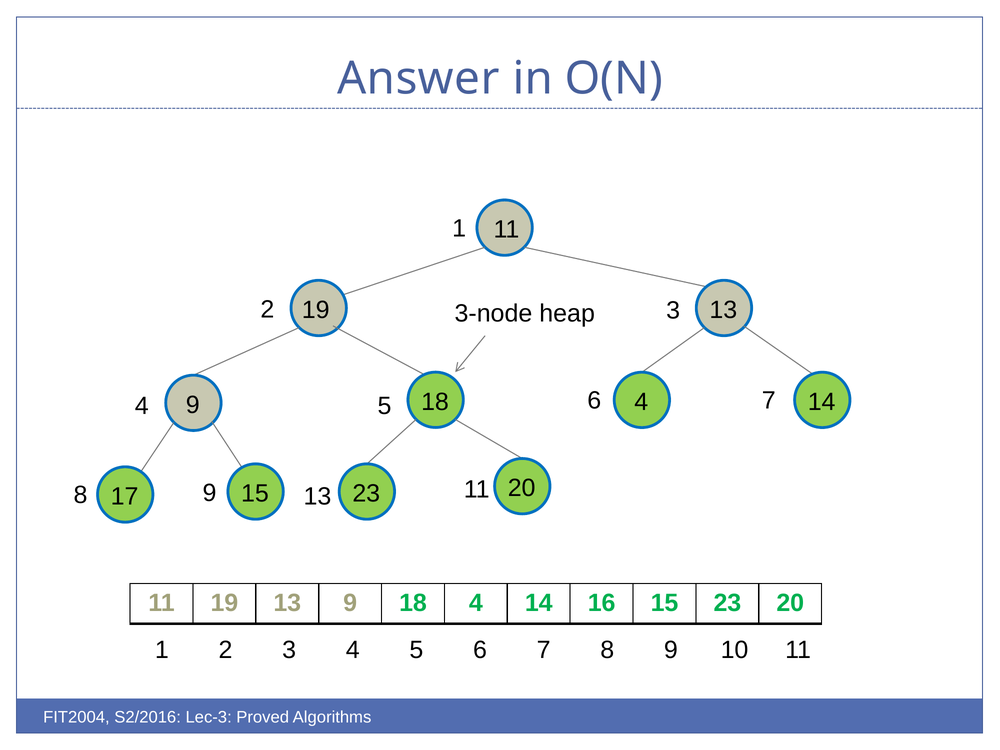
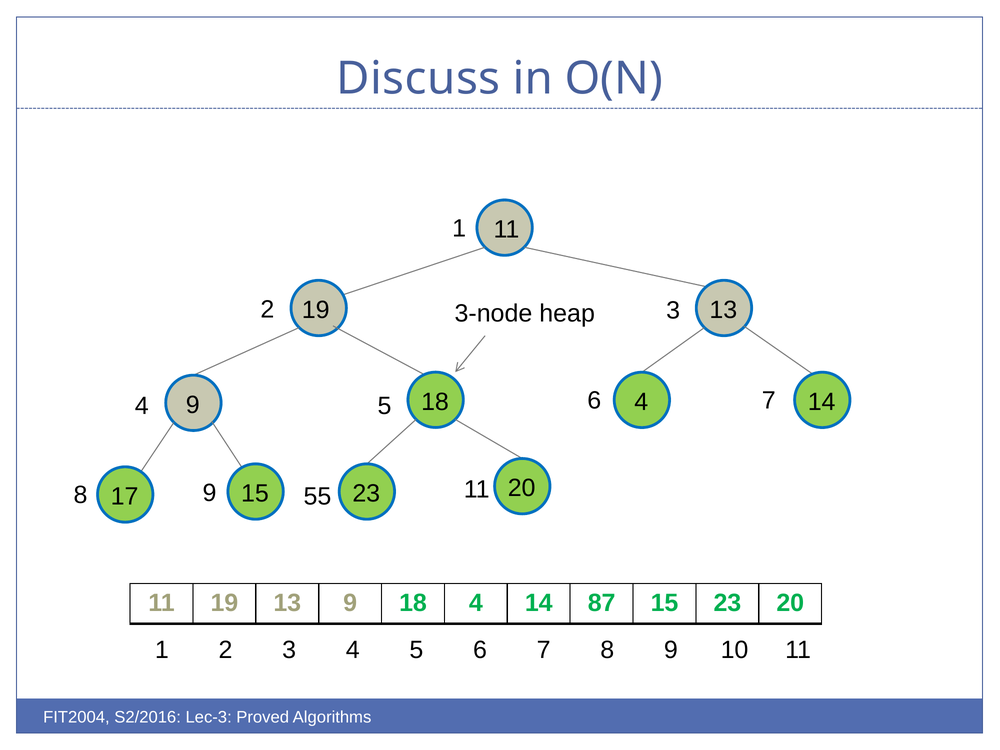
Answer: Answer -> Discuss
9 13: 13 -> 55
16: 16 -> 87
